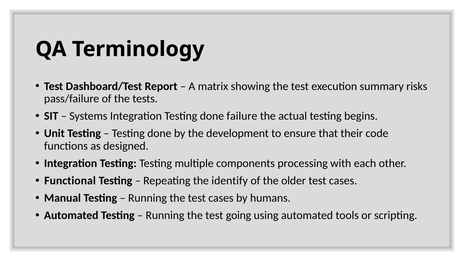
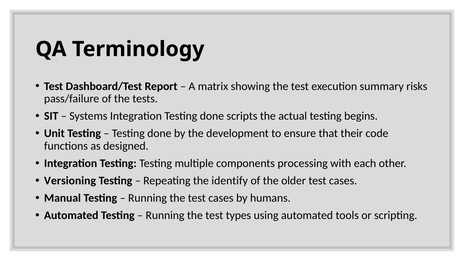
failure: failure -> scripts
Functional: Functional -> Versioning
going: going -> types
